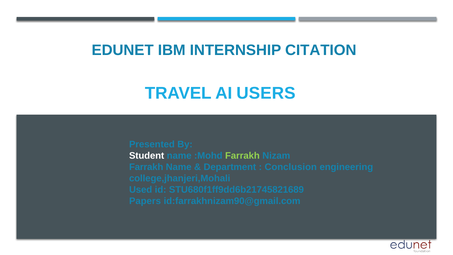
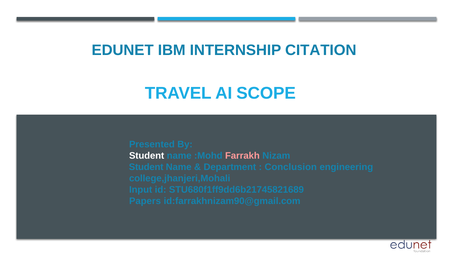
USERS: USERS -> SCOPE
Farrakh at (242, 156) colour: light green -> pink
Farrakh at (146, 167): Farrakh -> Student
Used: Used -> Input
